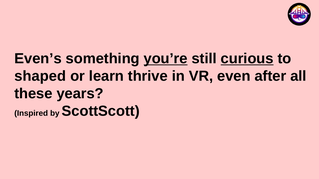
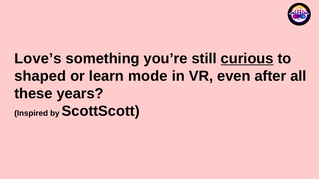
Even’s: Even’s -> Love’s
you’re underline: present -> none
thrive: thrive -> mode
